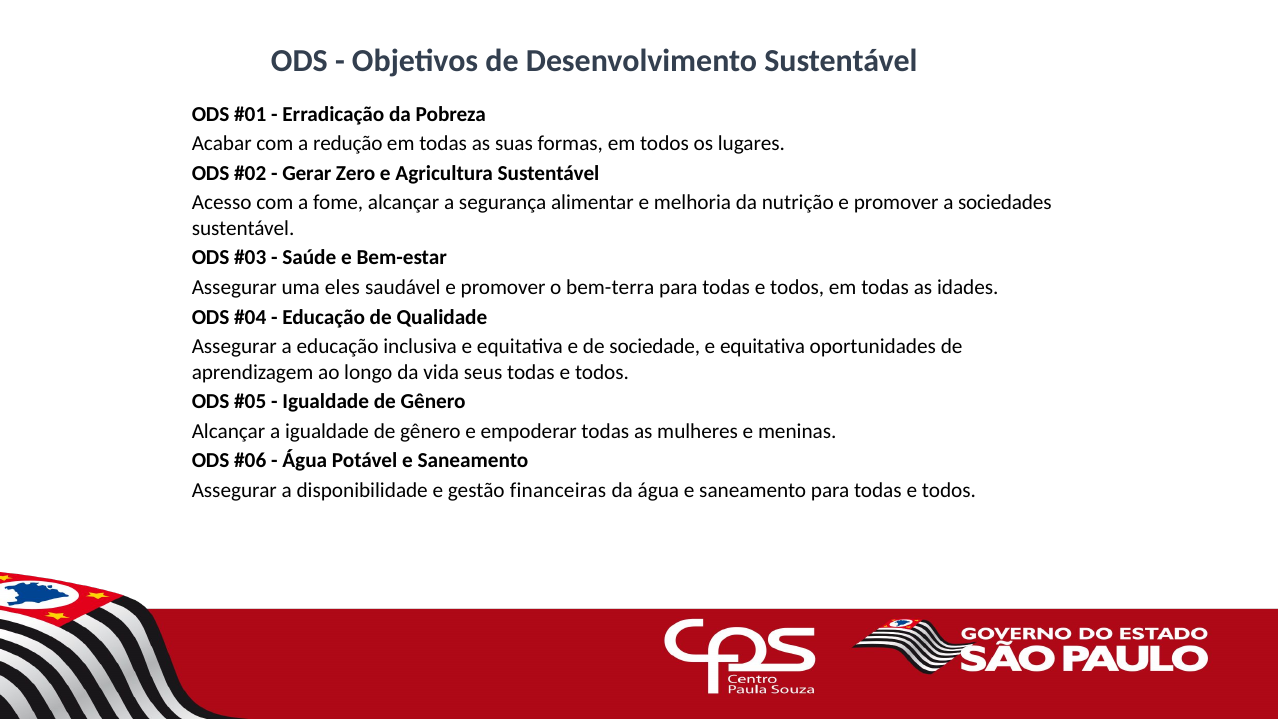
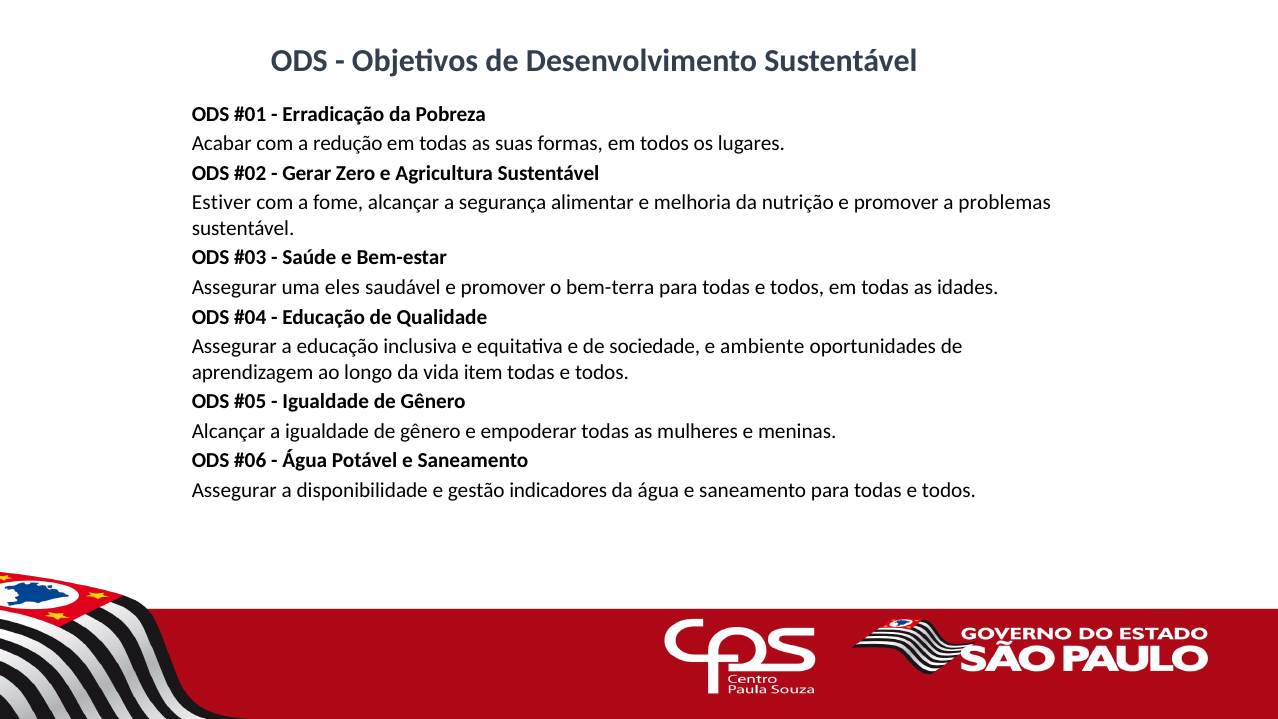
Acesso: Acesso -> Estiver
sociedades: sociedades -> problemas
equitativa at (763, 347): equitativa -> ambiente
seus: seus -> item
financeiras: financeiras -> indicadores
